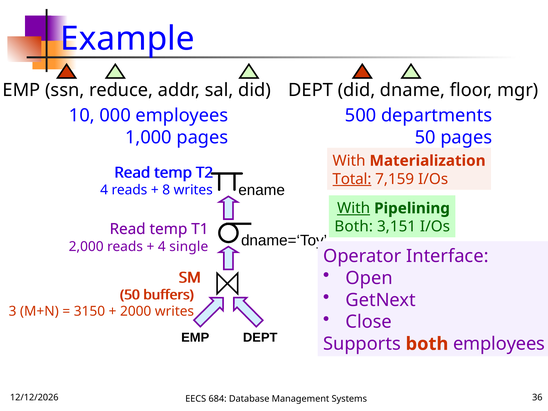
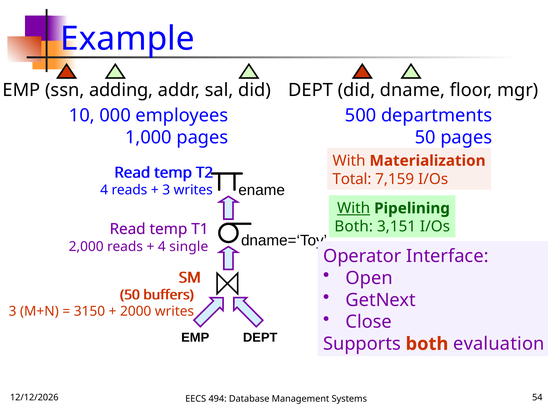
reduce: reduce -> adding
Total underline: present -> none
8 at (166, 190): 8 -> 3
both employees: employees -> evaluation
684: 684 -> 494
36: 36 -> 54
